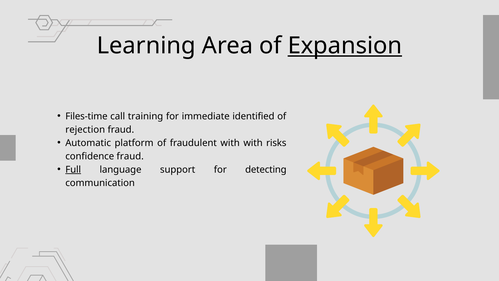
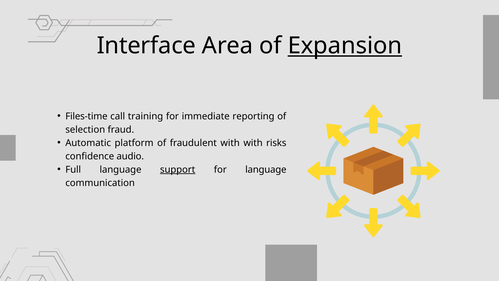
Learning: Learning -> Interface
identified: identified -> reporting
rejection: rejection -> selection
confidence fraud: fraud -> audio
Full underline: present -> none
support underline: none -> present
for detecting: detecting -> language
